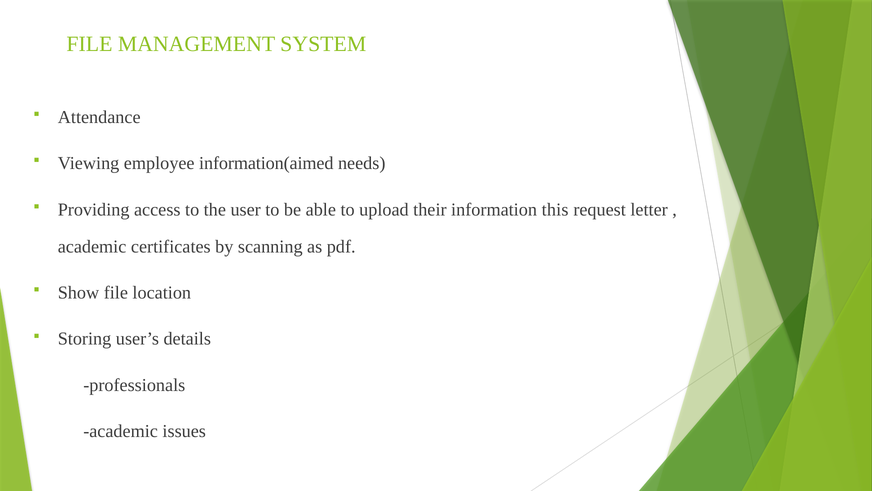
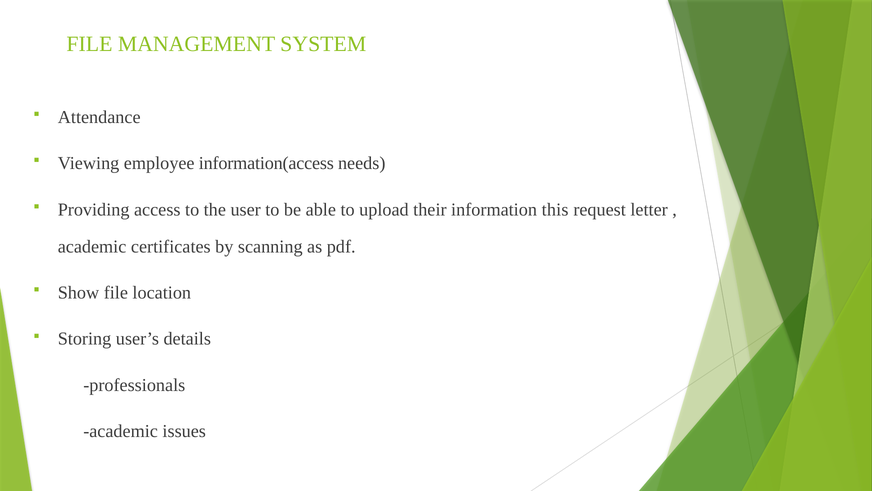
information(aimed: information(aimed -> information(access
